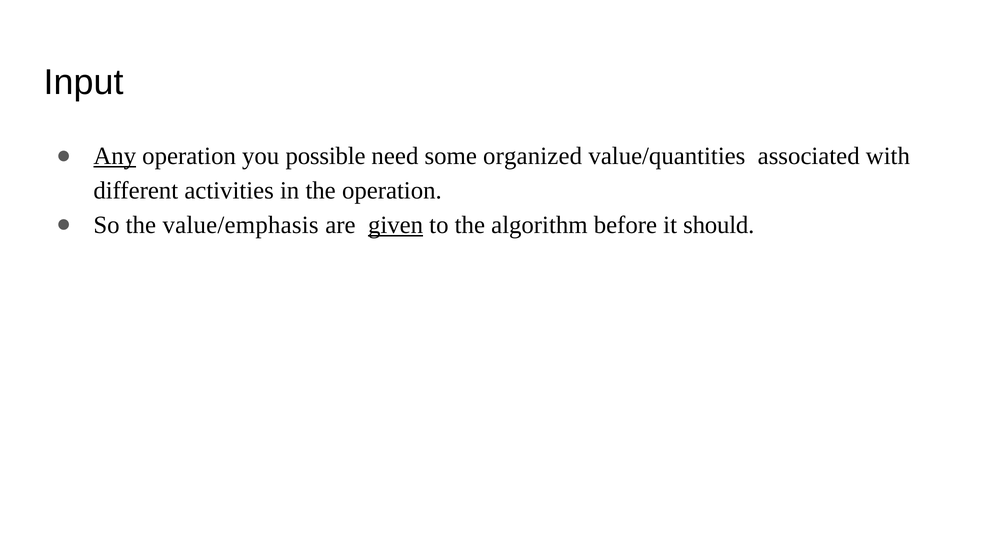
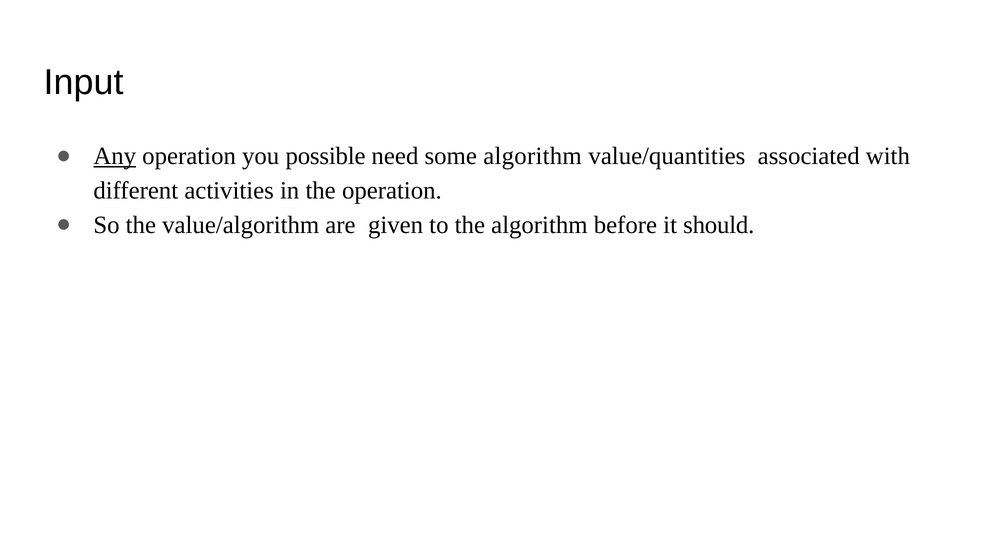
some organized: organized -> algorithm
value/emphasis: value/emphasis -> value/algorithm
given underline: present -> none
